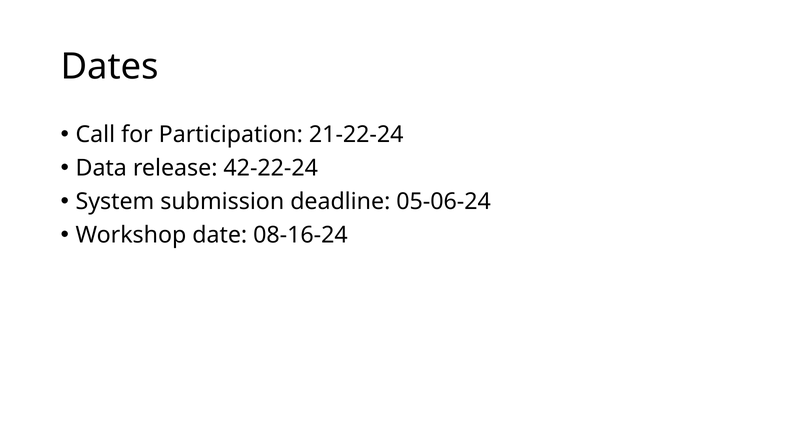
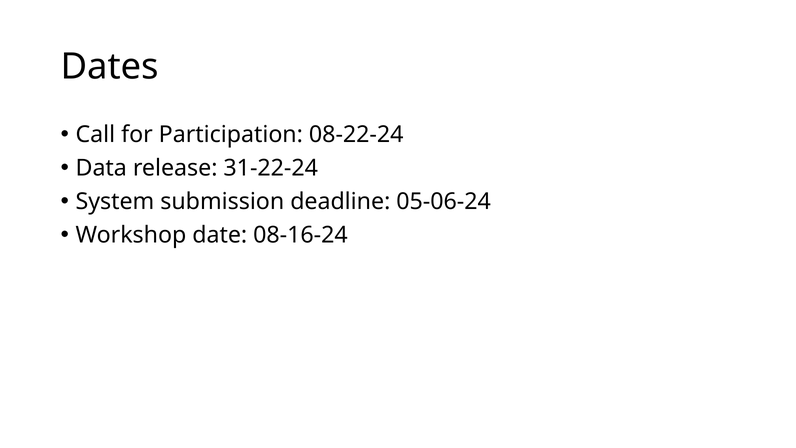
21-22-24: 21-22-24 -> 08-22-24
42-22-24: 42-22-24 -> 31-22-24
